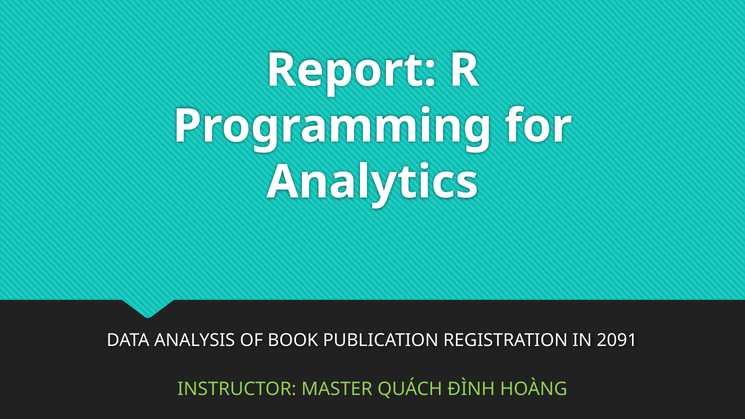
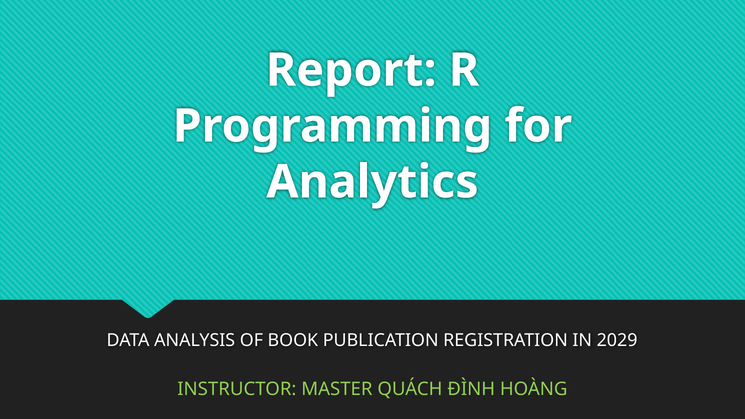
2091: 2091 -> 2029
